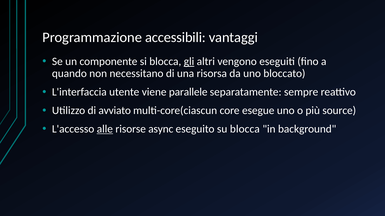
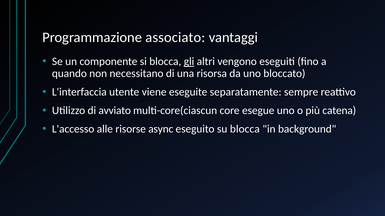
accessibili: accessibili -> associato
parallele: parallele -> eseguite
source: source -> catena
alle underline: present -> none
